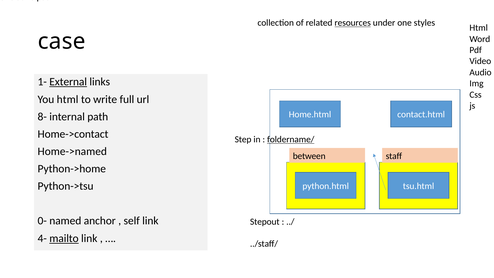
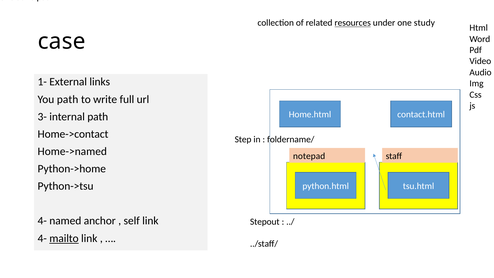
styles: styles -> study
External at (68, 82) underline: present -> none
You html: html -> path
8-: 8- -> 3-
foldername/ underline: present -> none
between: between -> notepad
0- at (42, 221): 0- -> 4-
